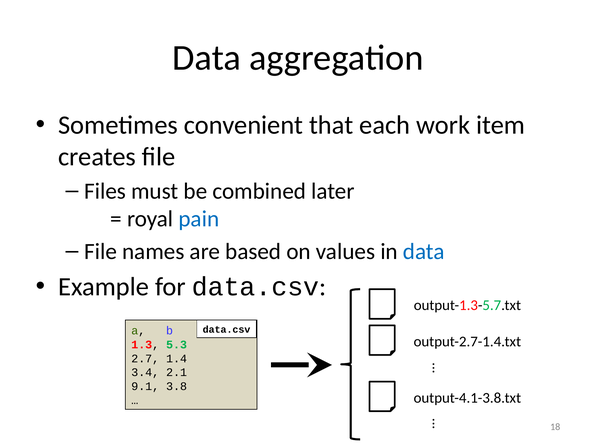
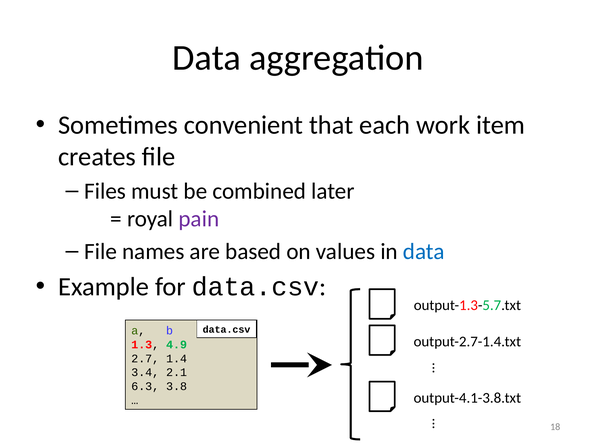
pain colour: blue -> purple
5.3: 5.3 -> 4.9
9.1: 9.1 -> 6.3
